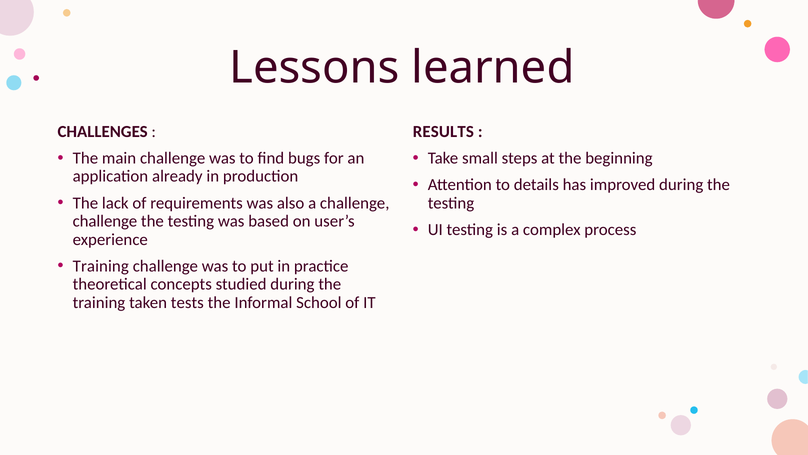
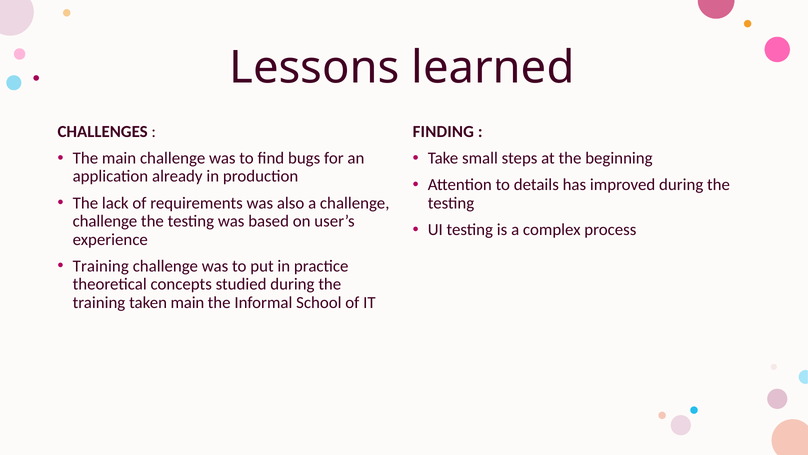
RESULTS: RESULTS -> FINDING
taken tests: tests -> main
